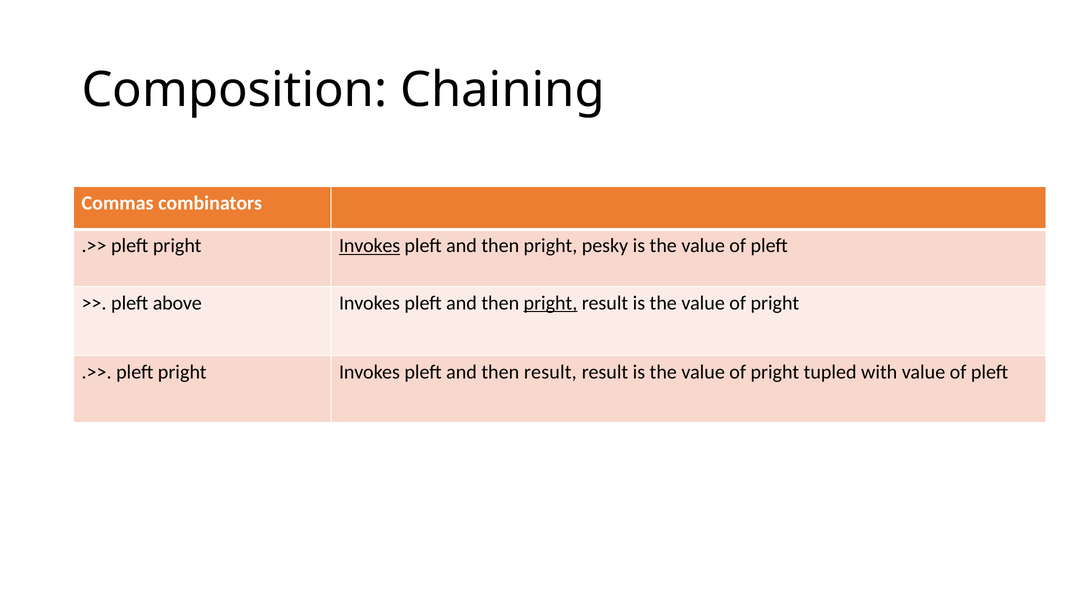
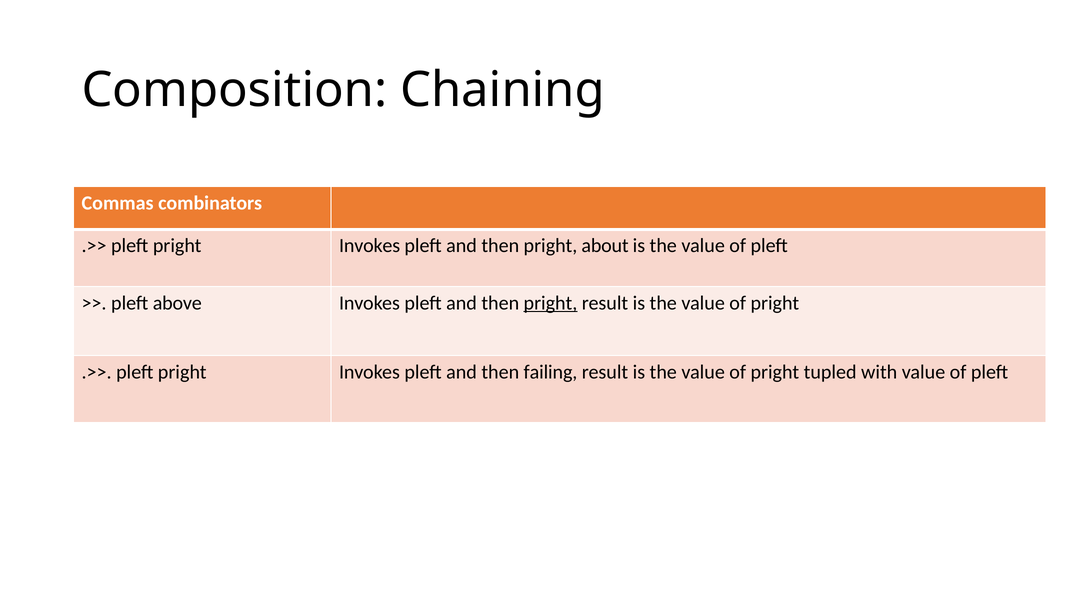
Invokes at (370, 246) underline: present -> none
pesky: pesky -> about
then result: result -> failing
